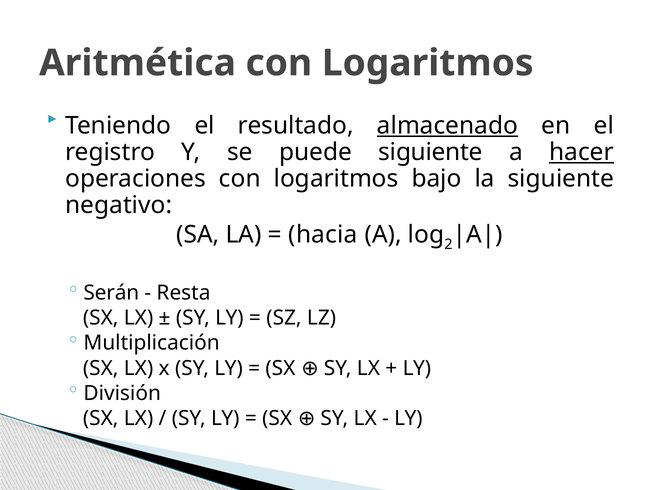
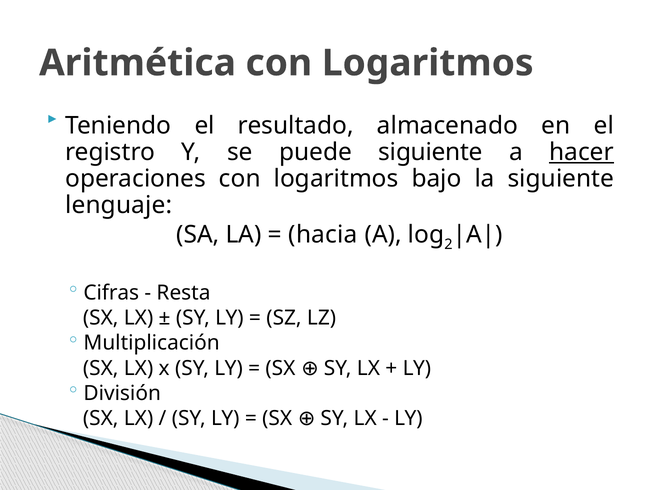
almacenado underline: present -> none
negativo: negativo -> lenguaje
Serán: Serán -> Cifras
